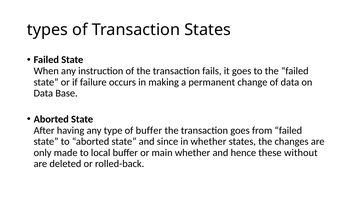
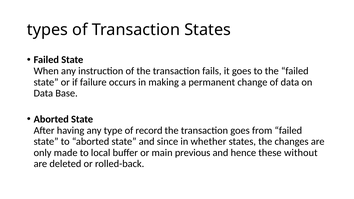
of buffer: buffer -> record
main whether: whether -> previous
